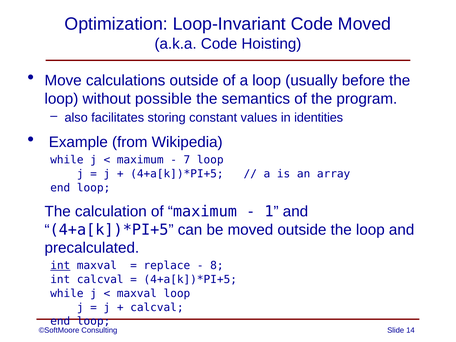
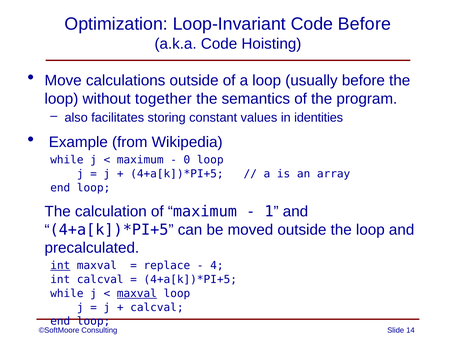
Code Moved: Moved -> Before
possible: possible -> together
7: 7 -> 0
8: 8 -> 4
maxval at (137, 293) underline: none -> present
